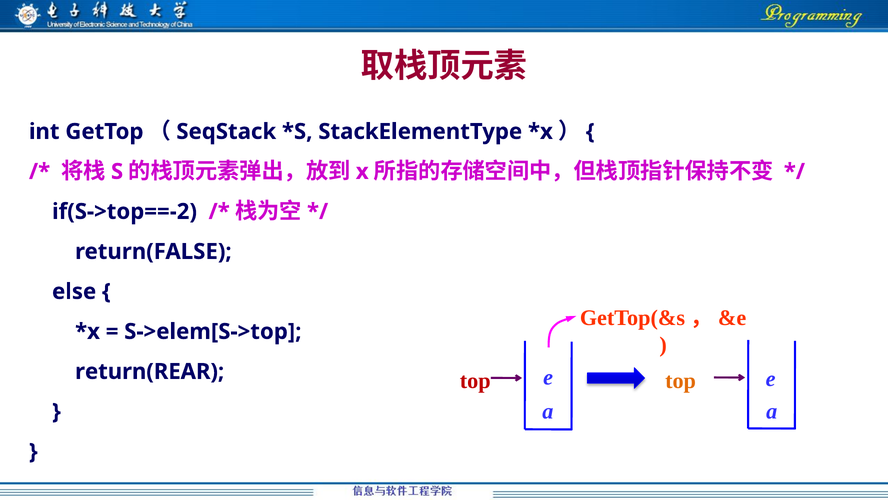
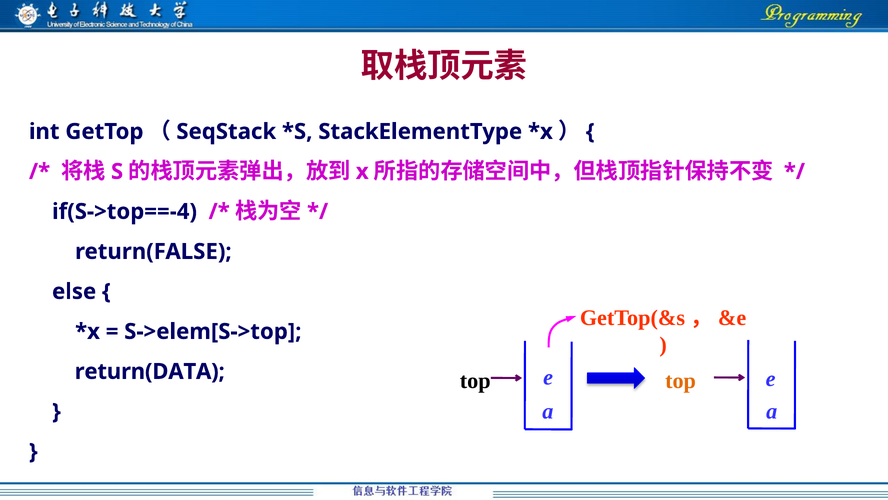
if(S->top==-2: if(S->top==-2 -> if(S->top==-4
return(REAR: return(REAR -> return(DATA
top at (475, 380) colour: red -> black
